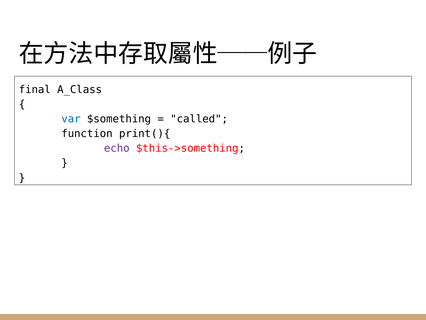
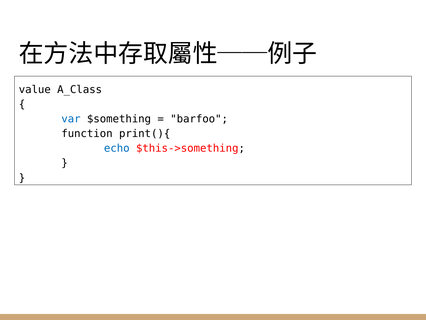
final: final -> value
called: called -> barfoo
echo colour: purple -> blue
